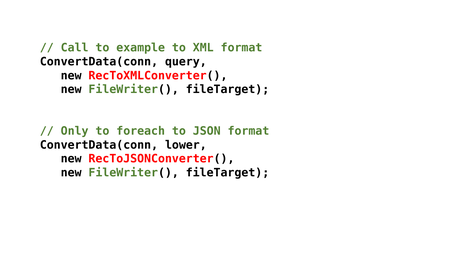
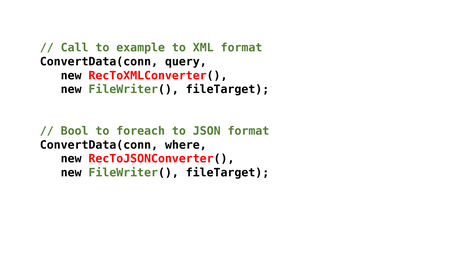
Only: Only -> Bool
lower: lower -> where
